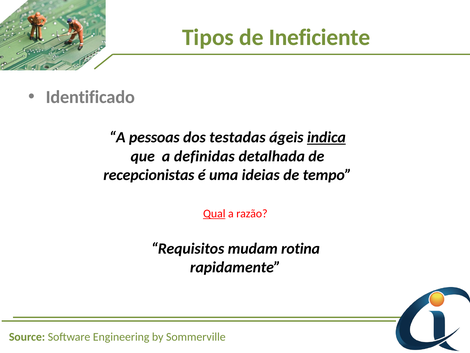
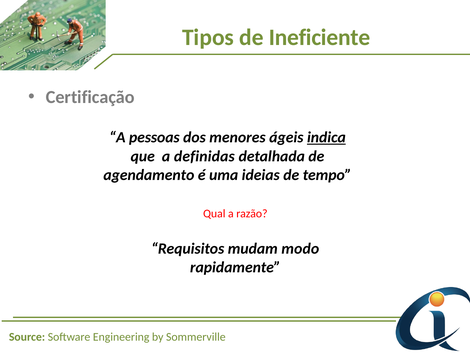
Identificado: Identificado -> Certificação
testadas: testadas -> menores
recepcionistas: recepcionistas -> agendamento
Qual underline: present -> none
rotina: rotina -> modo
